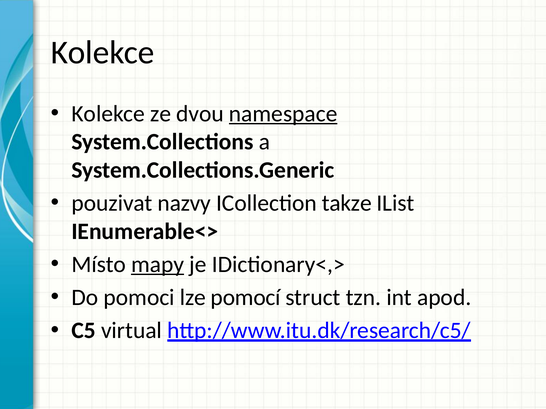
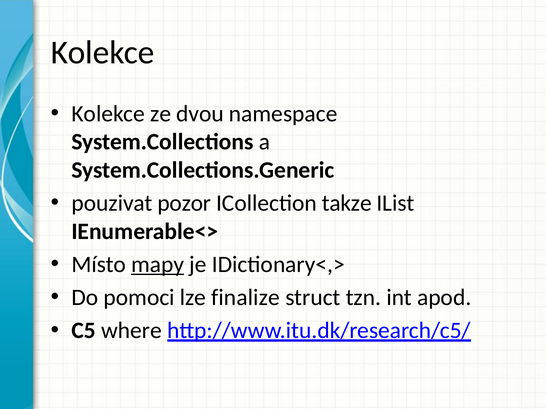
namespace underline: present -> none
nazvy: nazvy -> pozor
pomocí: pomocí -> finalize
virtual: virtual -> where
